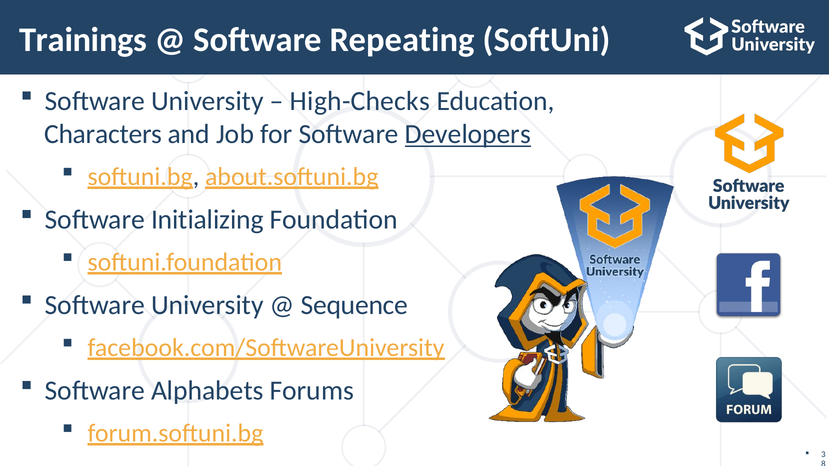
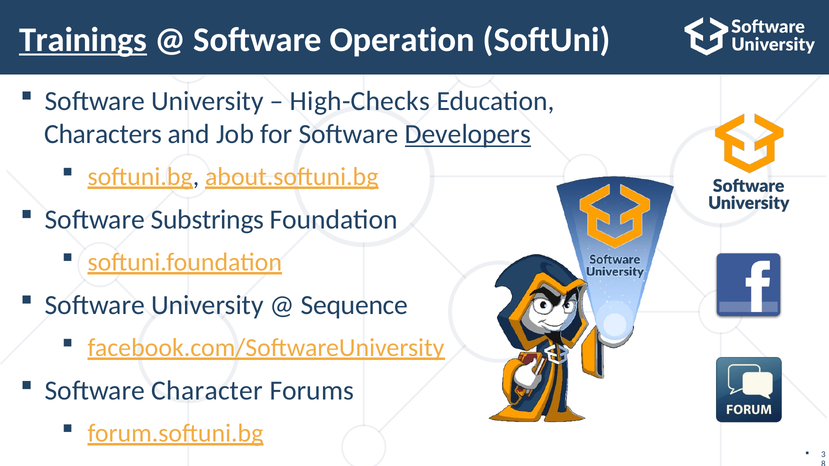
Trainings underline: none -> present
Repeating: Repeating -> Operation
Initializing: Initializing -> Substrings
Alphabets: Alphabets -> Character
